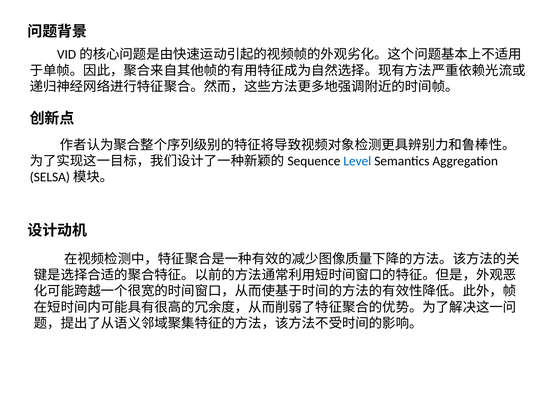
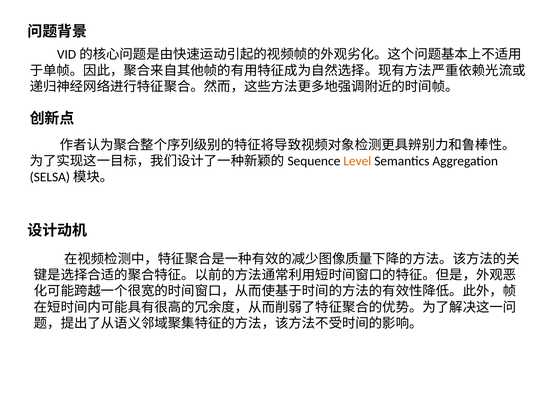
Level colour: blue -> orange
